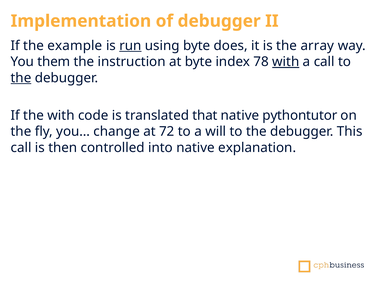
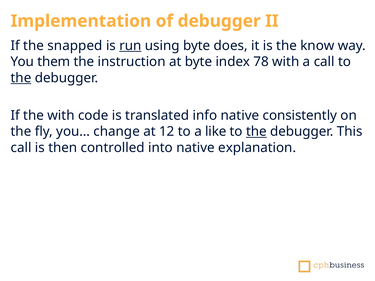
example: example -> snapped
array: array -> know
with at (286, 62) underline: present -> none
that: that -> info
pythontutor: pythontutor -> consistently
72: 72 -> 12
will: will -> like
the at (256, 132) underline: none -> present
